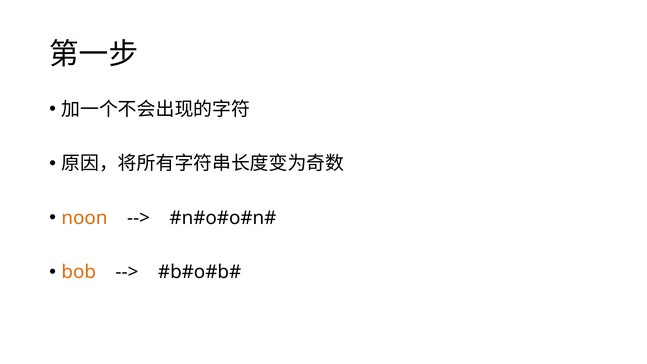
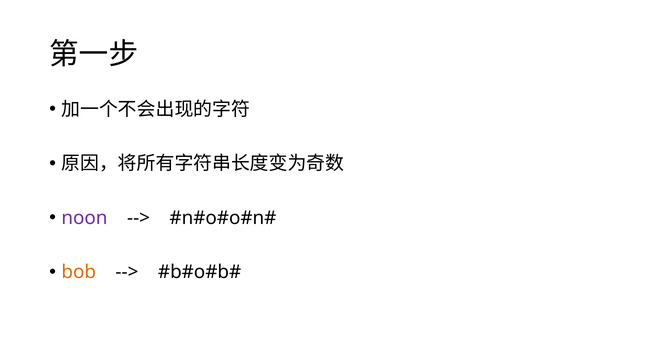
noon colour: orange -> purple
